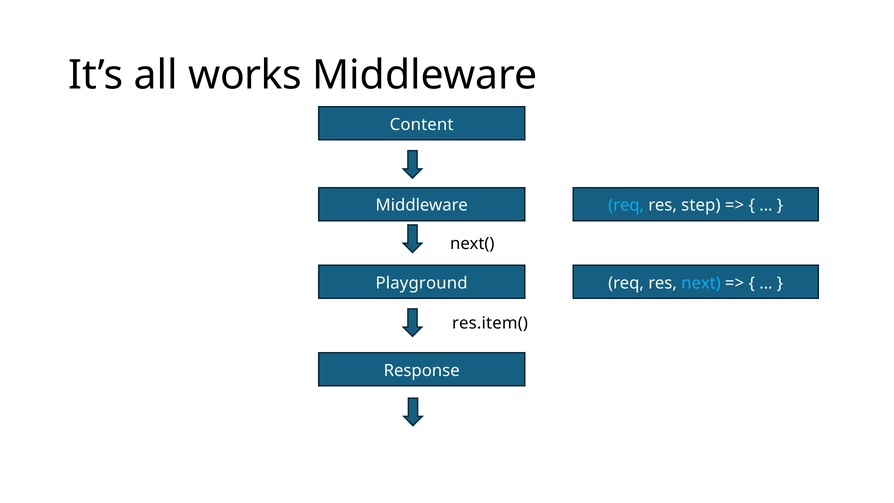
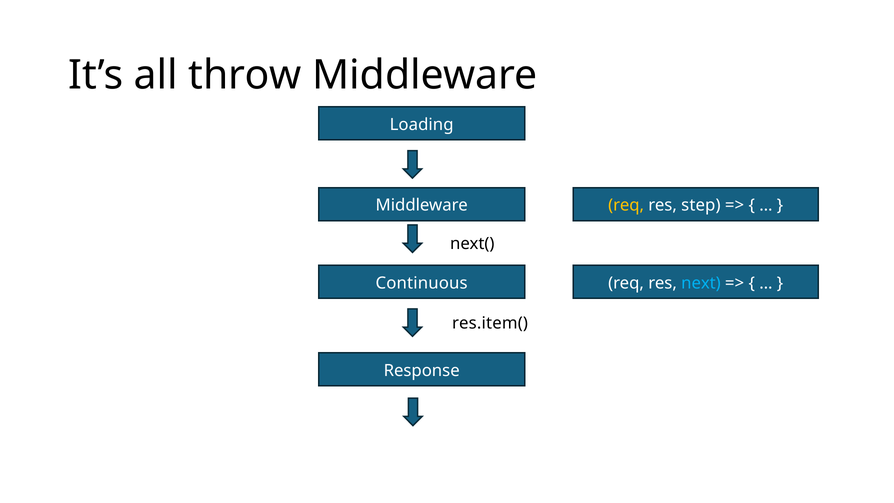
works: works -> throw
Content: Content -> Loading
req at (626, 205) colour: light blue -> yellow
Playground: Playground -> Continuous
